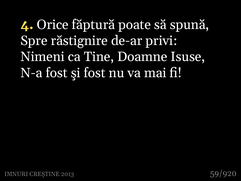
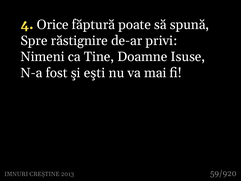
şi fost: fost -> eşti
